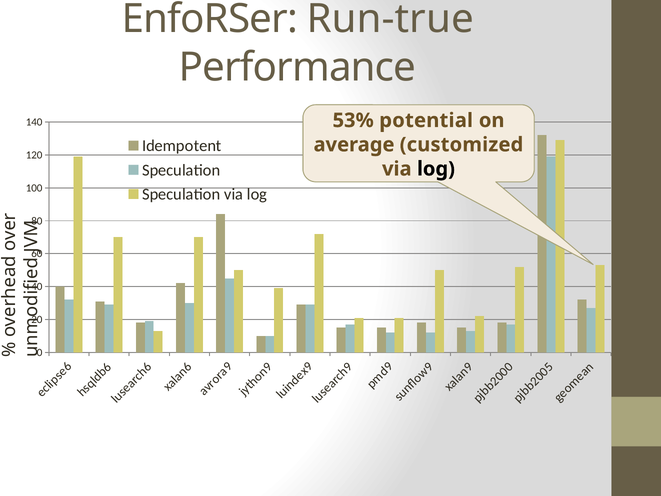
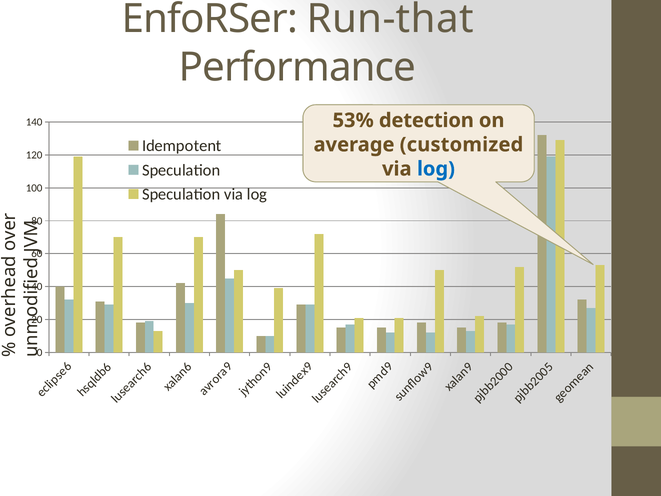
Run-true: Run-true -> Run-that
potential: potential -> detection
log at (436, 169) colour: black -> blue
